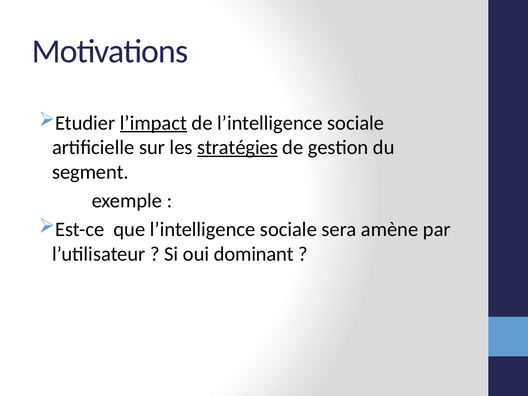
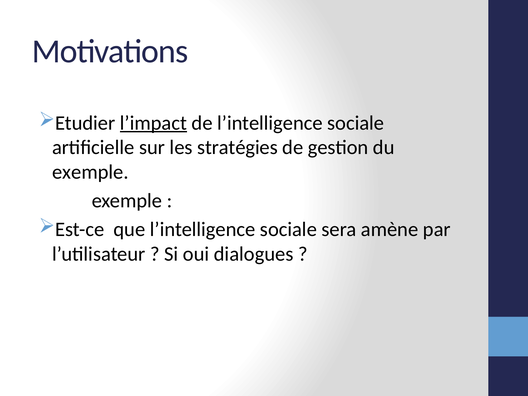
stratégies underline: present -> none
segment at (90, 172): segment -> exemple
dominant: dominant -> dialogues
